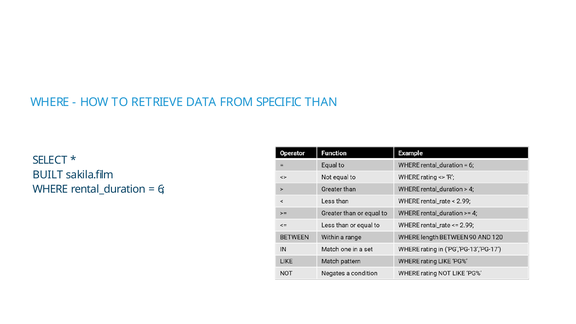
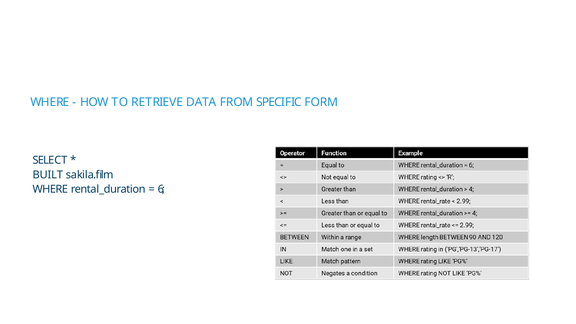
THAN: THAN -> FORM
